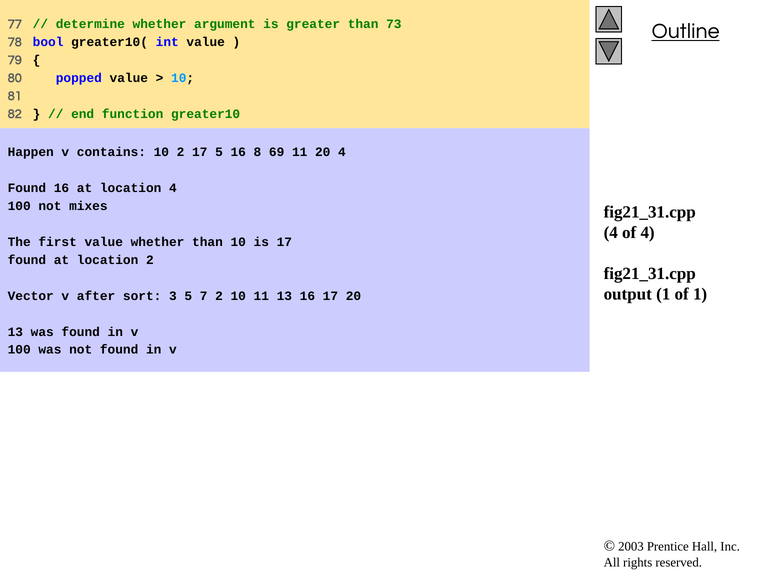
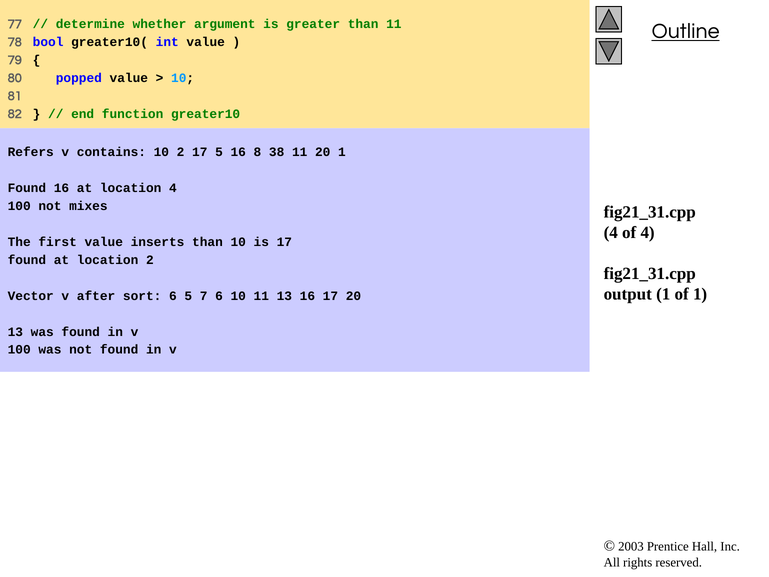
than 73: 73 -> 11
Happen: Happen -> Refers
69: 69 -> 38
20 4: 4 -> 1
value whether: whether -> inserts
sort 3: 3 -> 6
7 2: 2 -> 6
